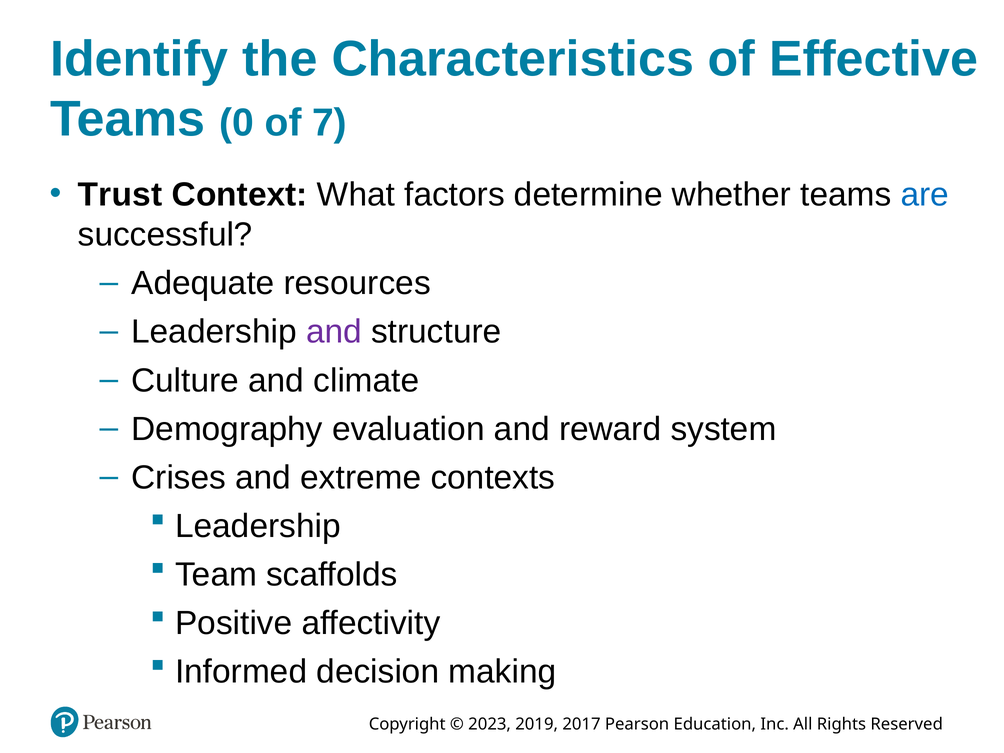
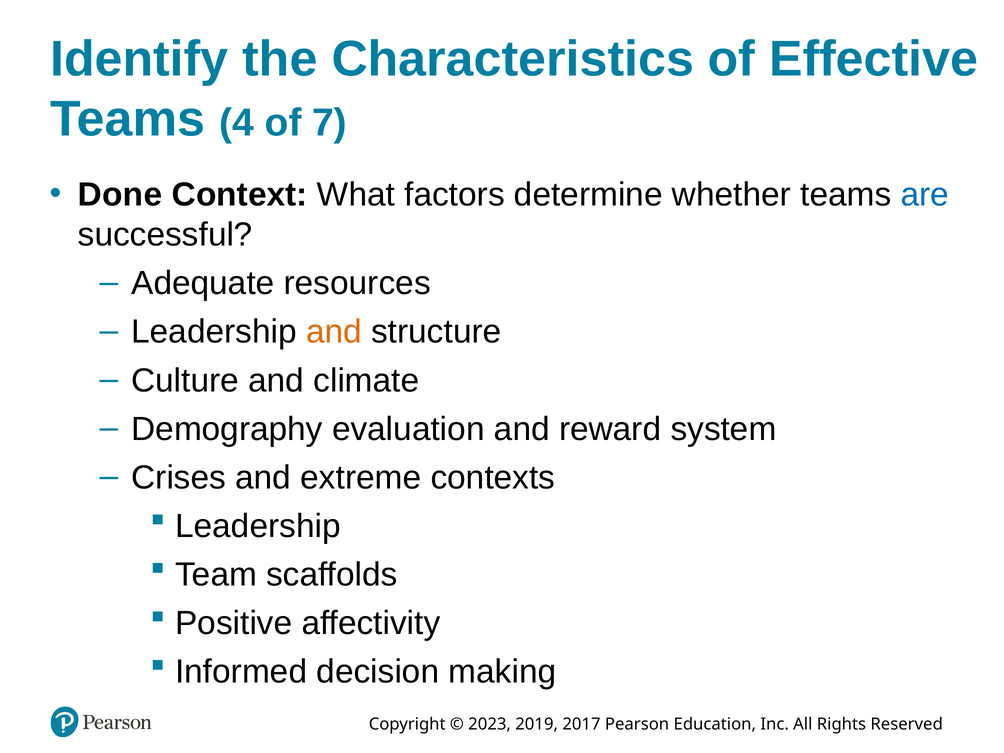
0: 0 -> 4
Trust: Trust -> Done
and at (334, 332) colour: purple -> orange
